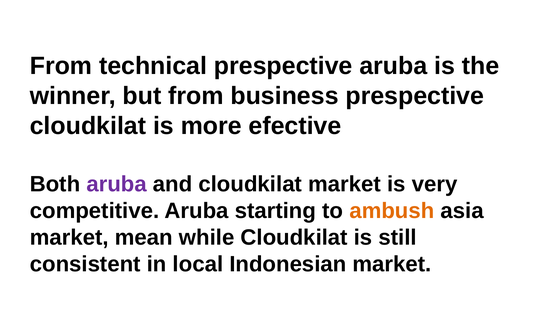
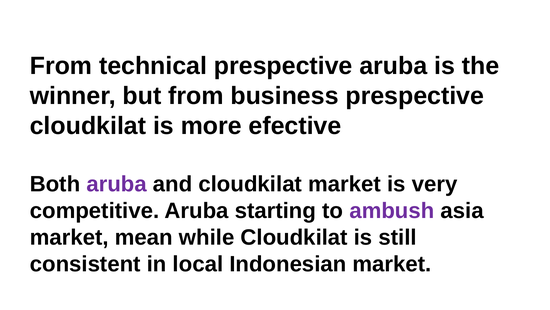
ambush colour: orange -> purple
